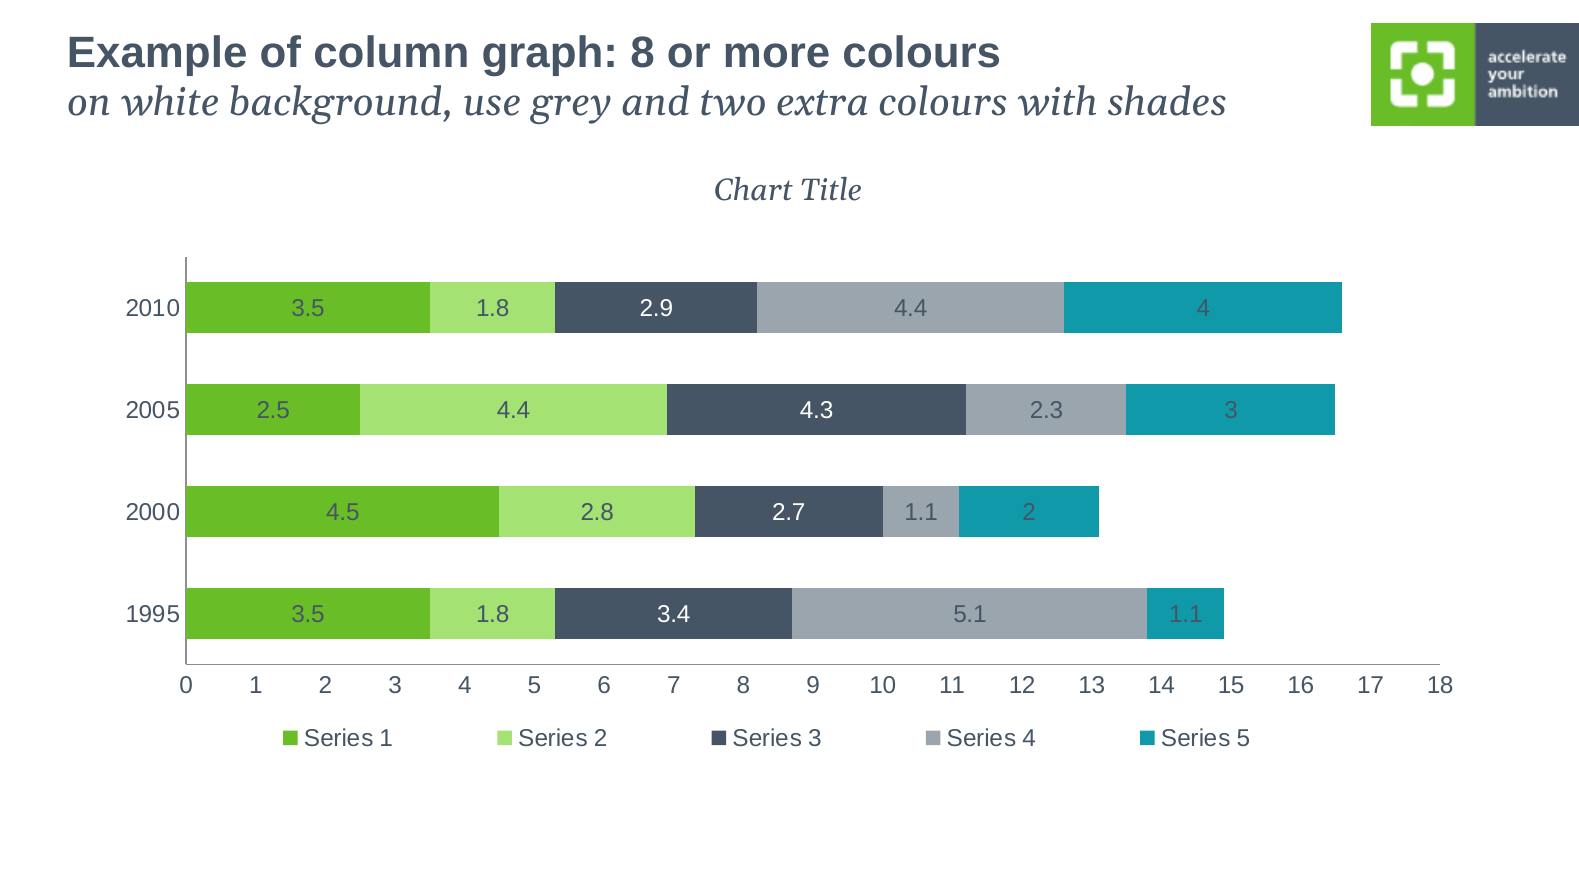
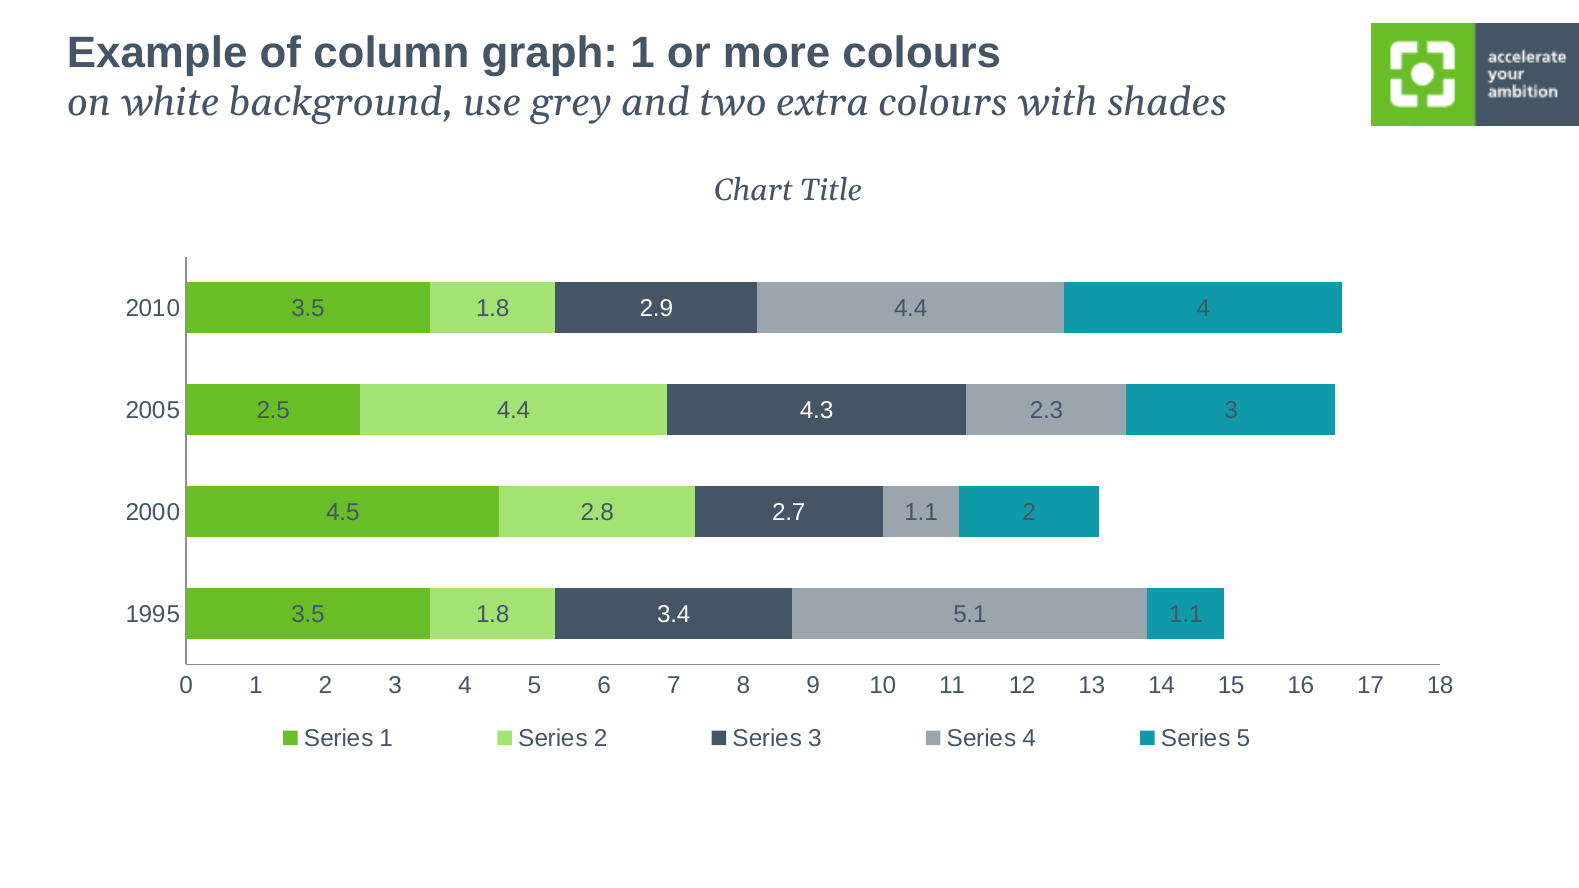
graph 8: 8 -> 1
